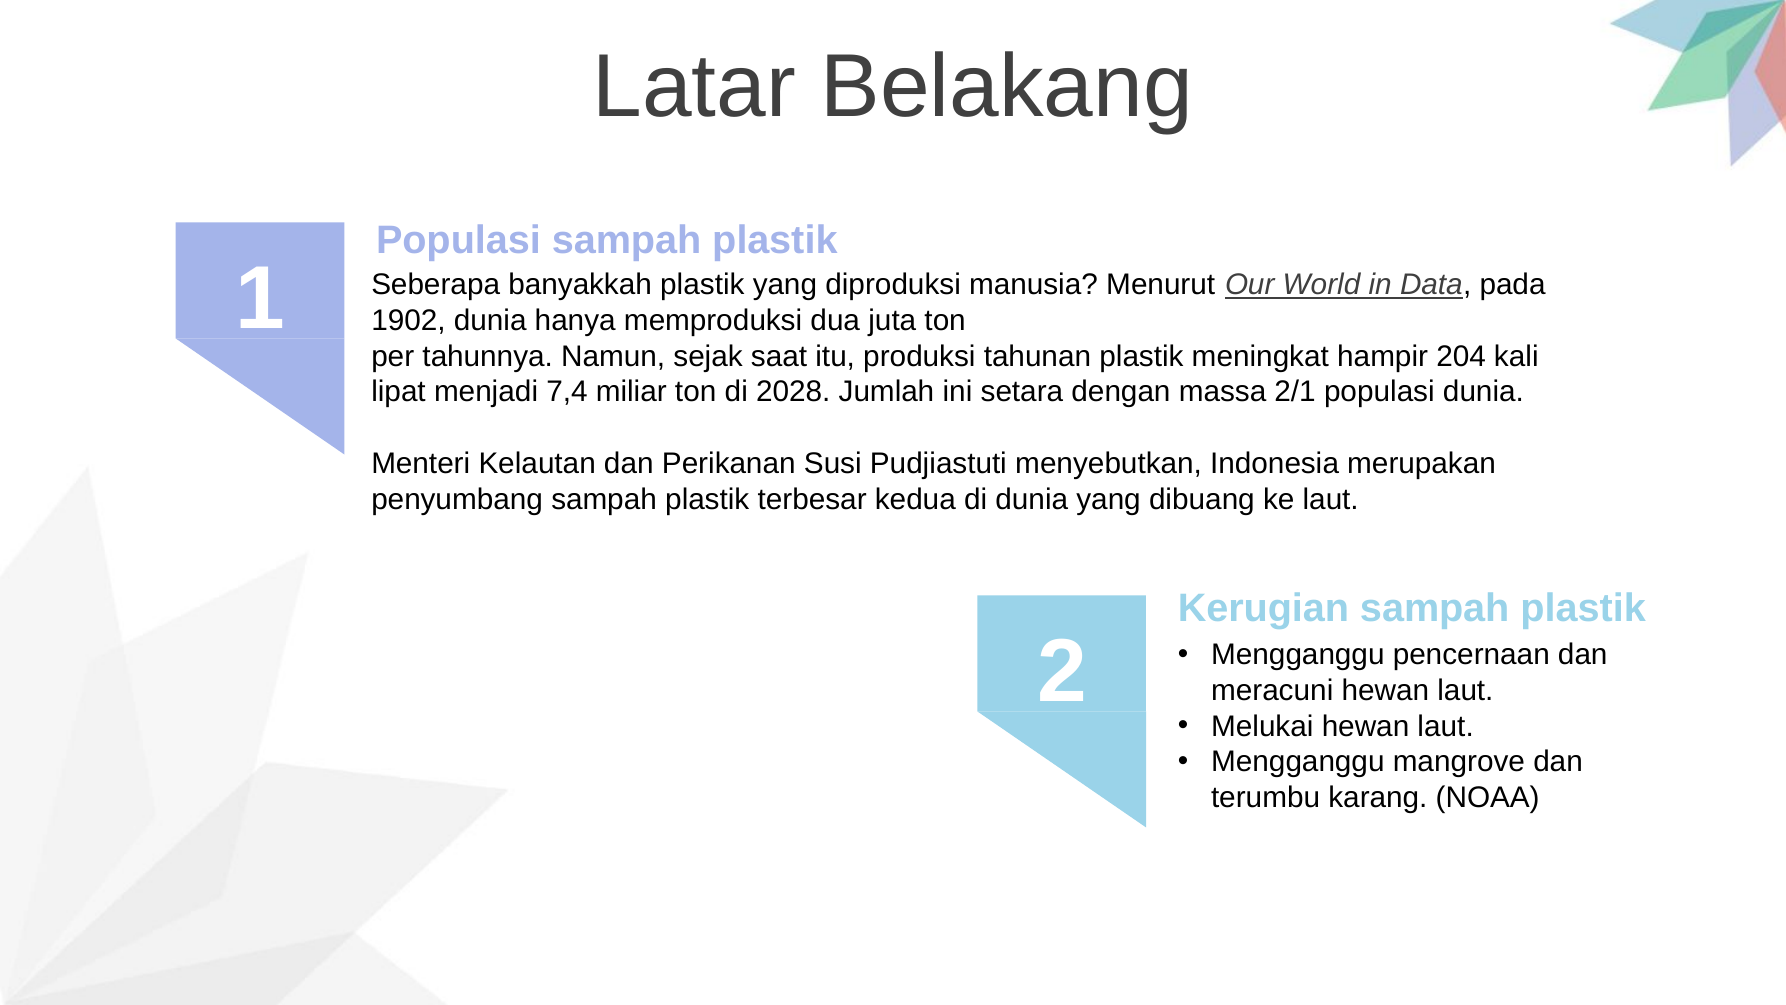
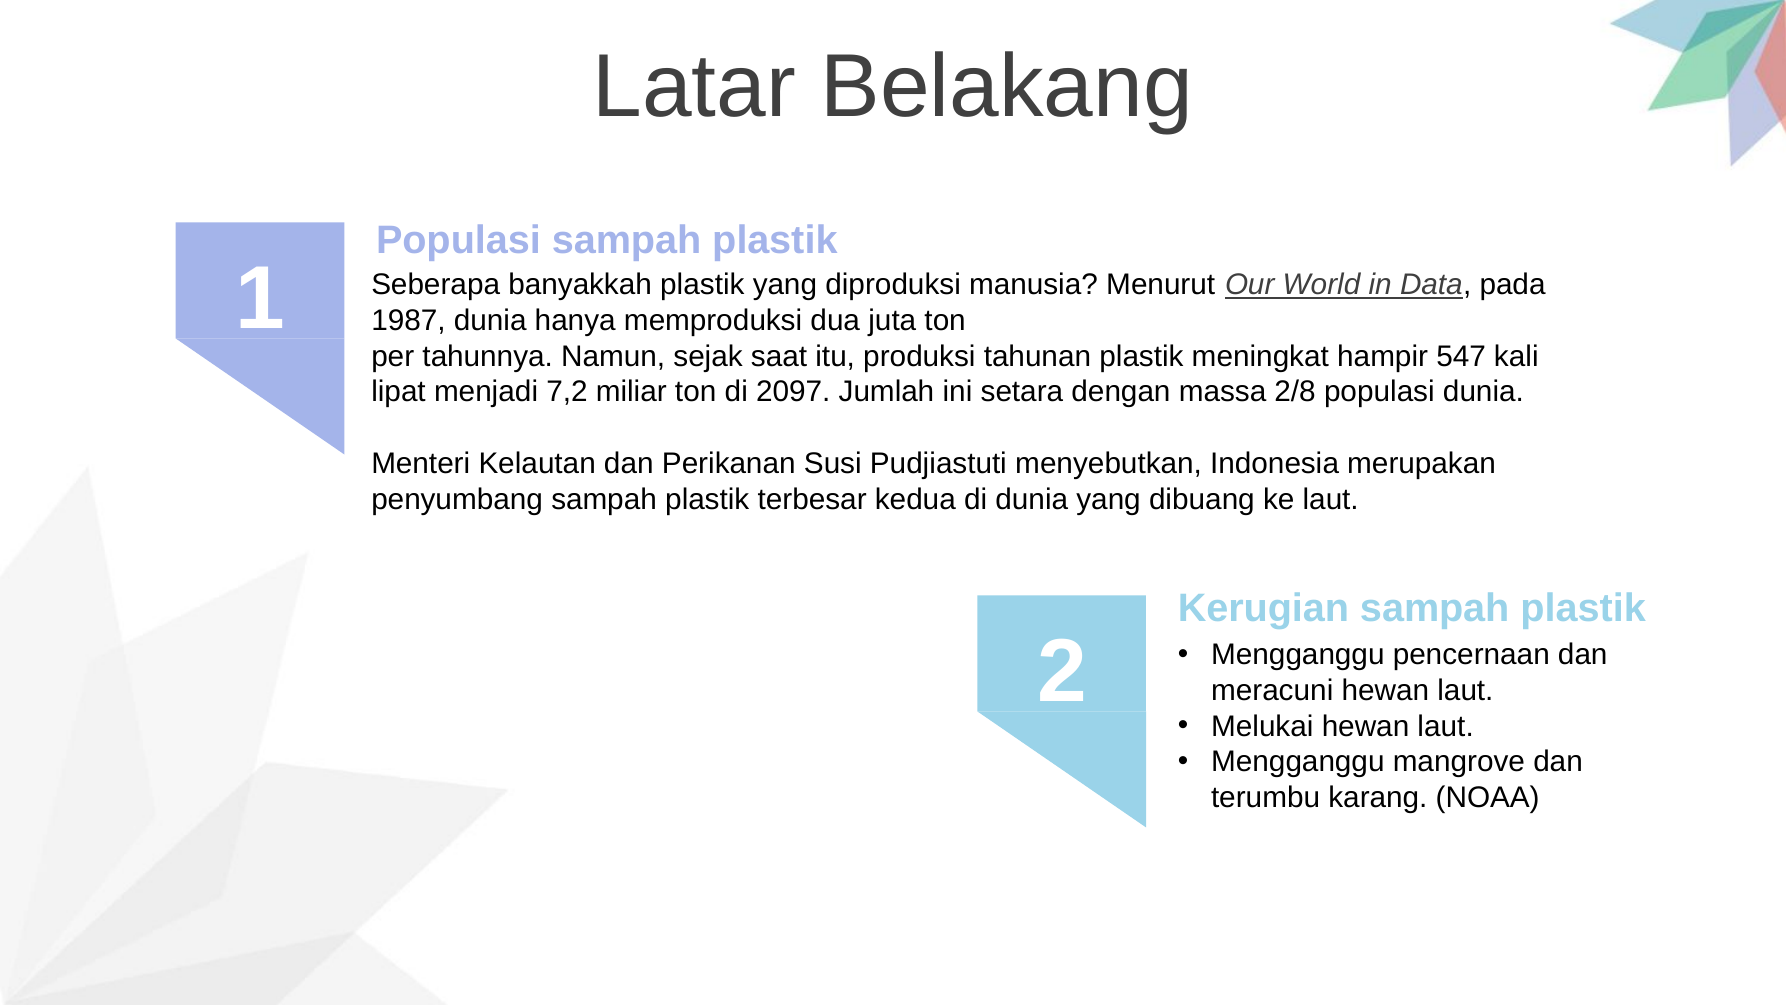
1902: 1902 -> 1987
204: 204 -> 547
7,4: 7,4 -> 7,2
2028: 2028 -> 2097
2/1: 2/1 -> 2/8
